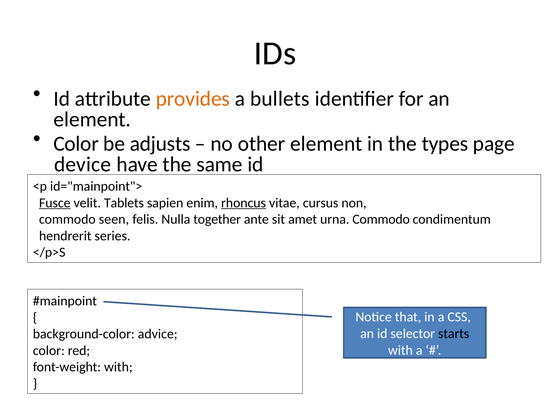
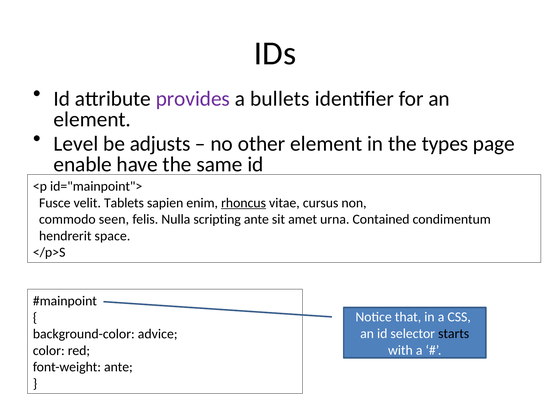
provides colour: orange -> purple
Color at (76, 144): Color -> Level
device: device -> enable
Fusce underline: present -> none
together: together -> scripting
urna Commodo: Commodo -> Contained
series: series -> space
font-weight with: with -> ante
